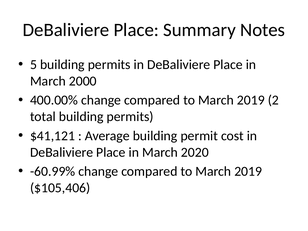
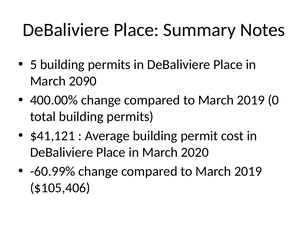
2000: 2000 -> 2090
2: 2 -> 0
